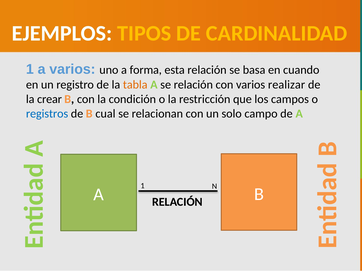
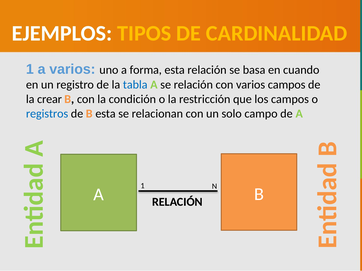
tabla colour: orange -> blue
varios realizar: realizar -> campos
B cual: cual -> esta
